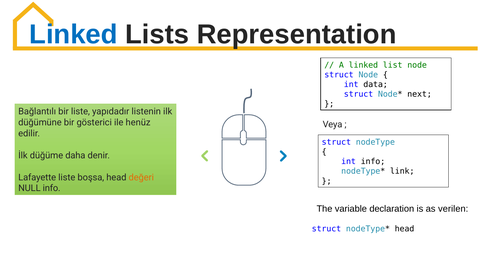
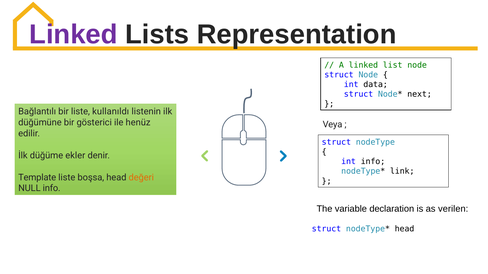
Linked at (73, 35) colour: blue -> purple
yapıdadır: yapıdadır -> kullanıldı
daha: daha -> ekler
Lafayette: Lafayette -> Template
